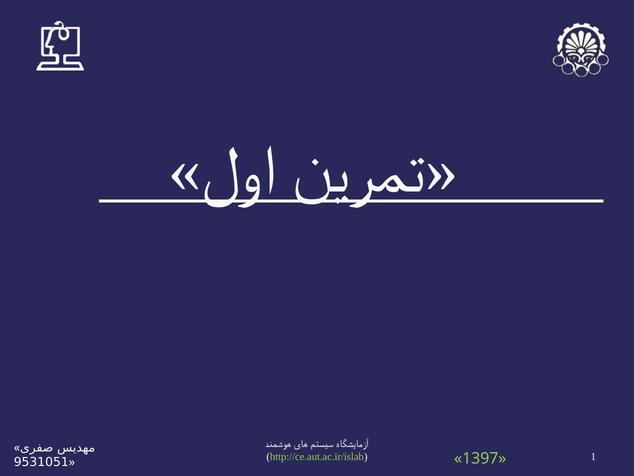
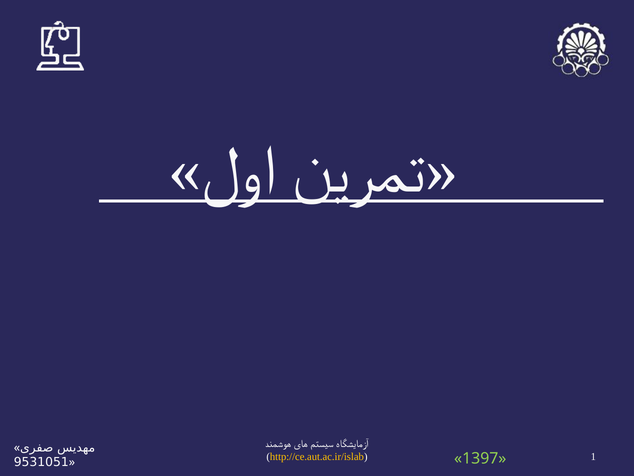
http://ce.aut.ac.ir/islab colour: light green -> yellow
